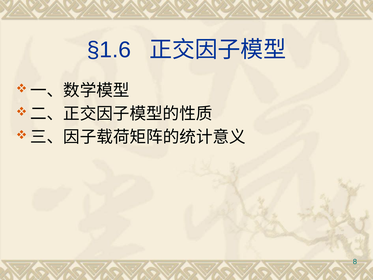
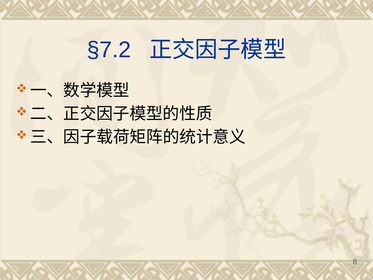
§1.6: §1.6 -> §7.2
